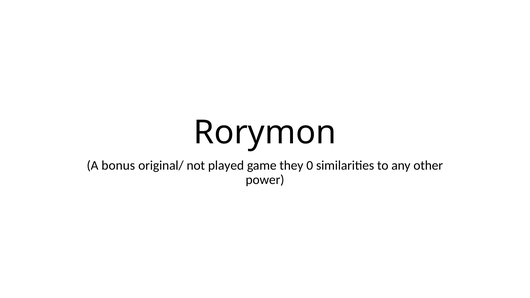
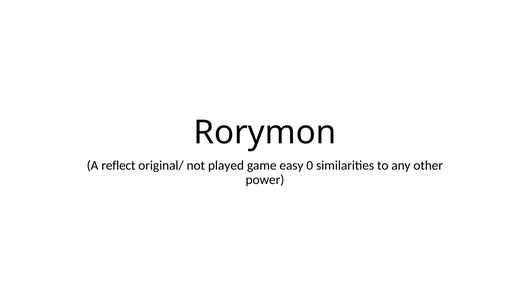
bonus: bonus -> reflect
they: they -> easy
